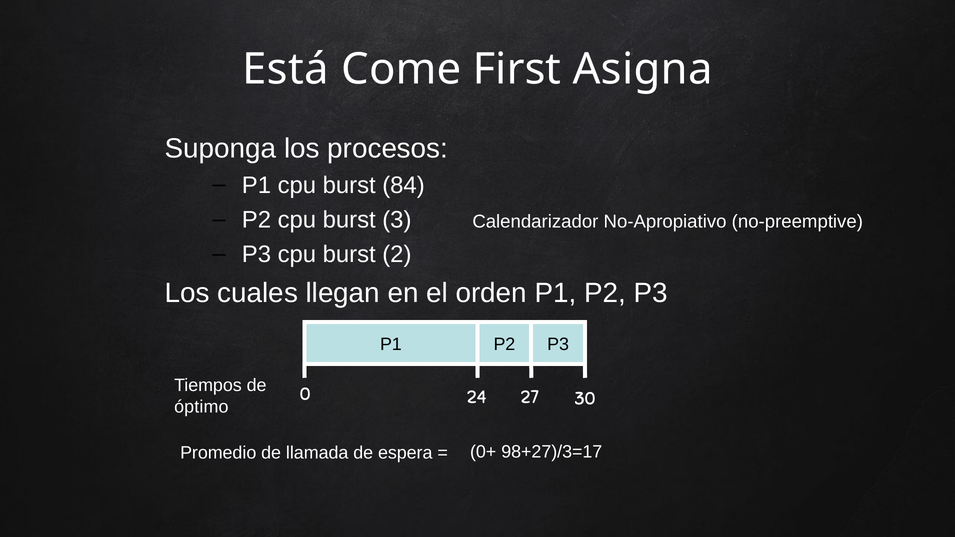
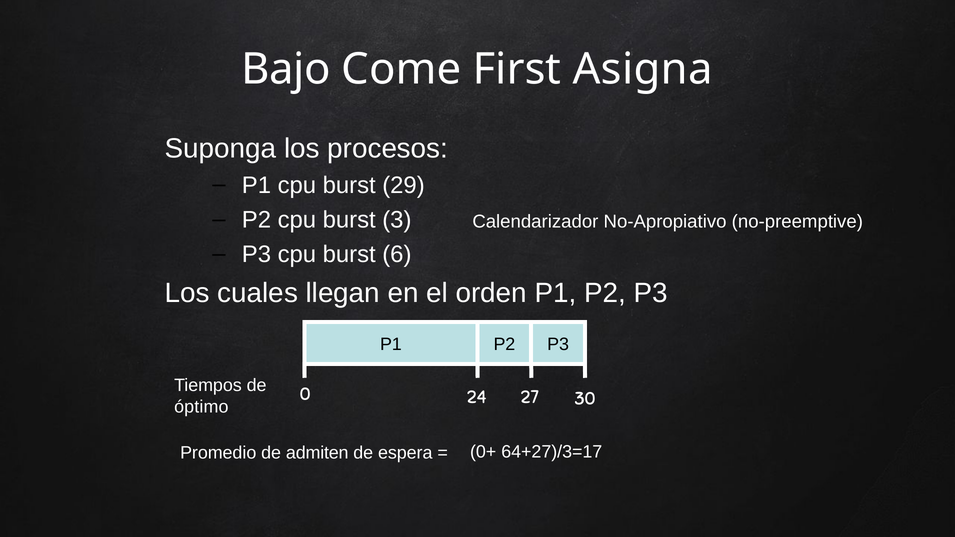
Está: Está -> Bajo
84: 84 -> 29
2: 2 -> 6
llamada: llamada -> admiten
98+27)/3=17: 98+27)/3=17 -> 64+27)/3=17
